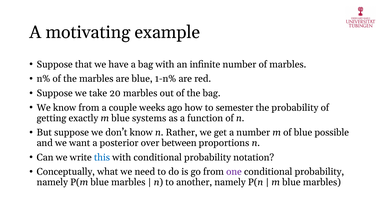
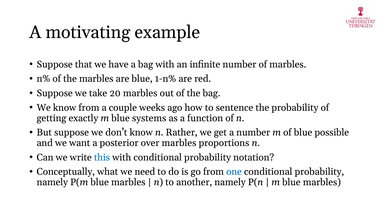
semester: semester -> sentence
over between: between -> marbles
one colour: purple -> blue
